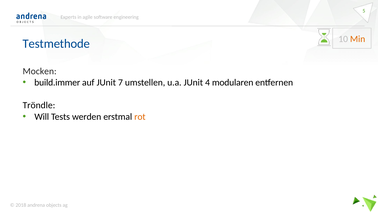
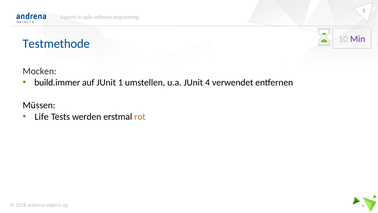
Min colour: orange -> purple
7: 7 -> 1
modularen: modularen -> verwendet
Tröndle: Tröndle -> Müssen
Will: Will -> Life
